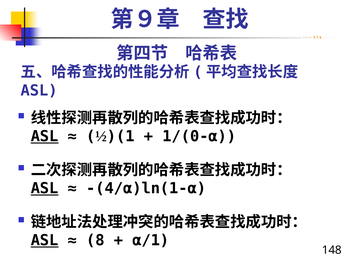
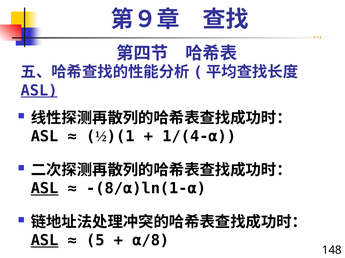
ASL at (39, 91) underline: none -> present
ASL at (45, 137) underline: present -> none
1/(0-α: 1/(0-α -> 1/(4-α
-(4/α)ln(1-α: -(4/α)ln(1-α -> -(8/α)ln(1-α
8: 8 -> 5
α/1: α/1 -> α/8
